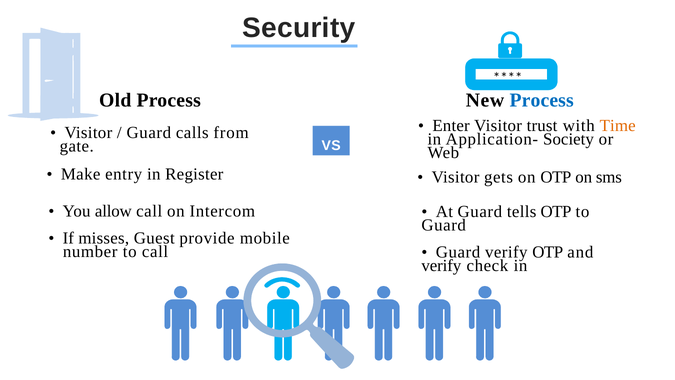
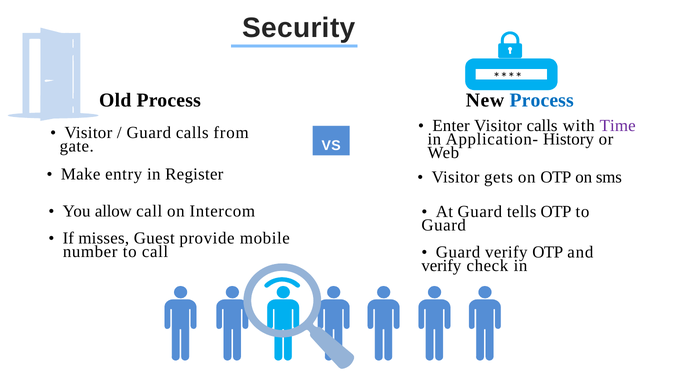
Visitor trust: trust -> calls
Time colour: orange -> purple
Society: Society -> History
